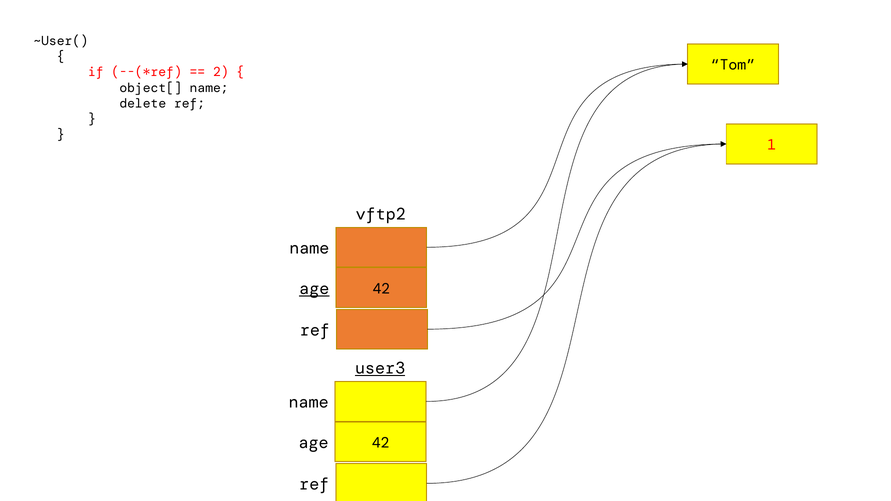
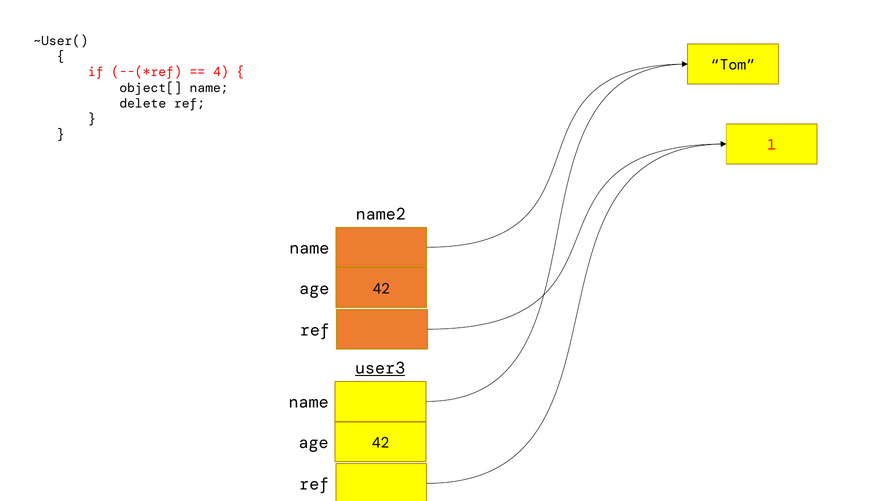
2: 2 -> 4
vftp2: vftp2 -> name2
age at (314, 289) underline: present -> none
